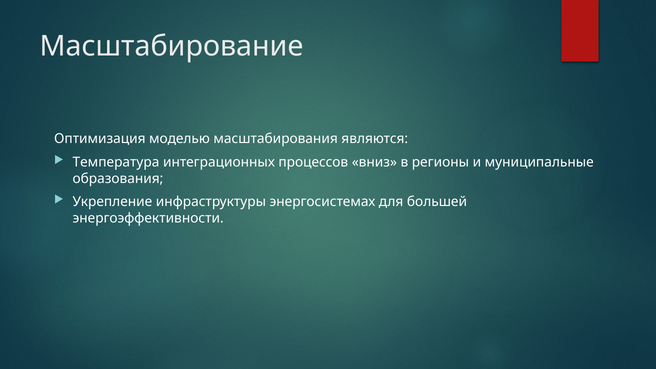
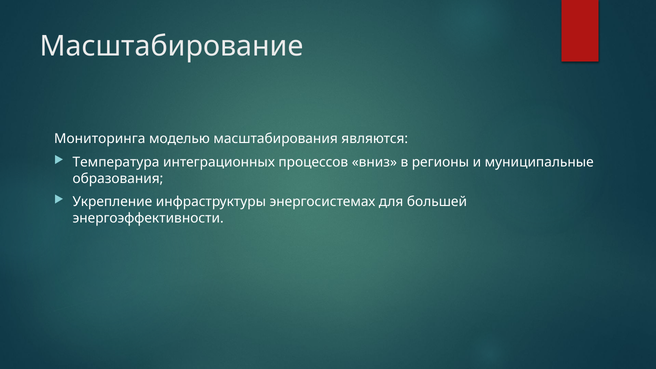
Оптимизация: Оптимизация -> Мониторинга
